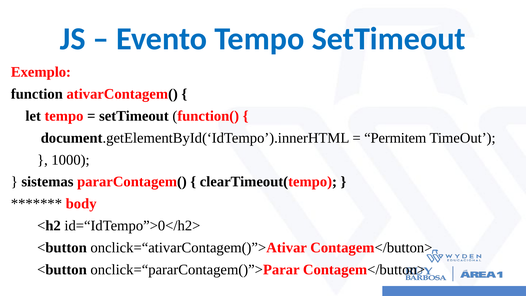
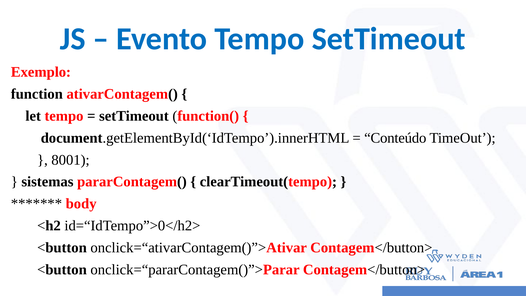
Permitem: Permitem -> Conteúdo
1000: 1000 -> 8001
